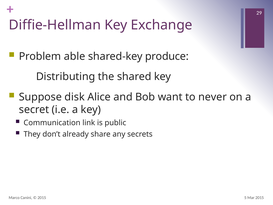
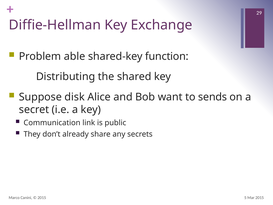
produce: produce -> function
never: never -> sends
